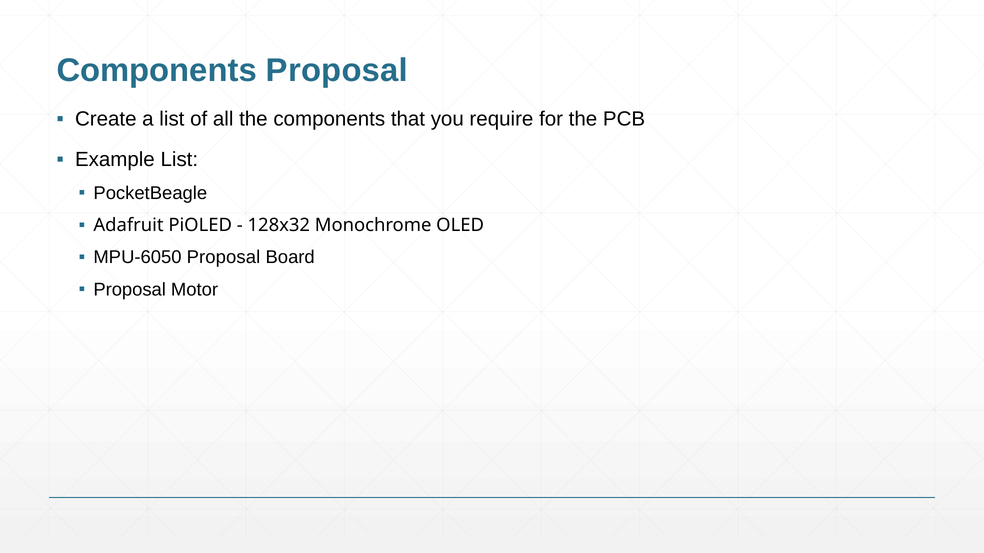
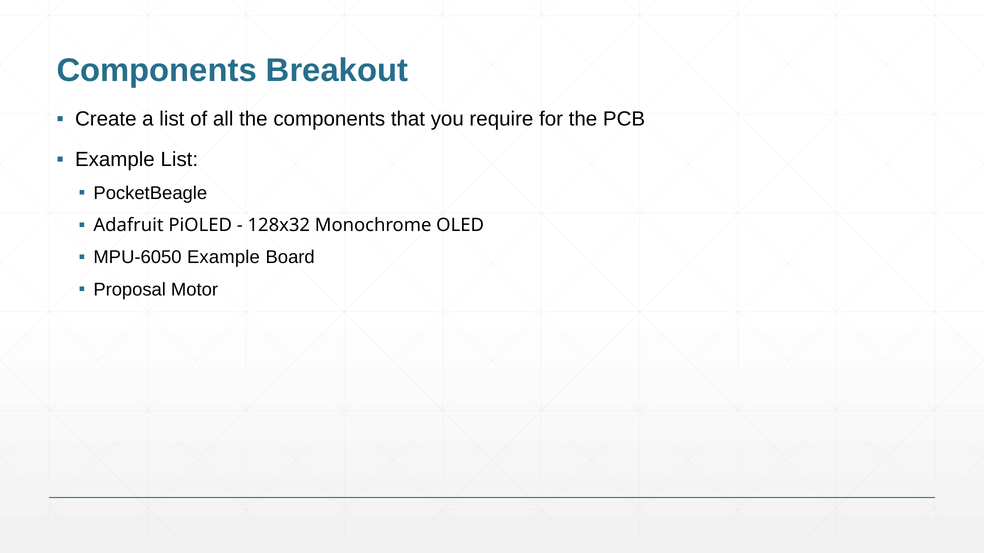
Components Proposal: Proposal -> Breakout
MPU-6050 Proposal: Proposal -> Example
